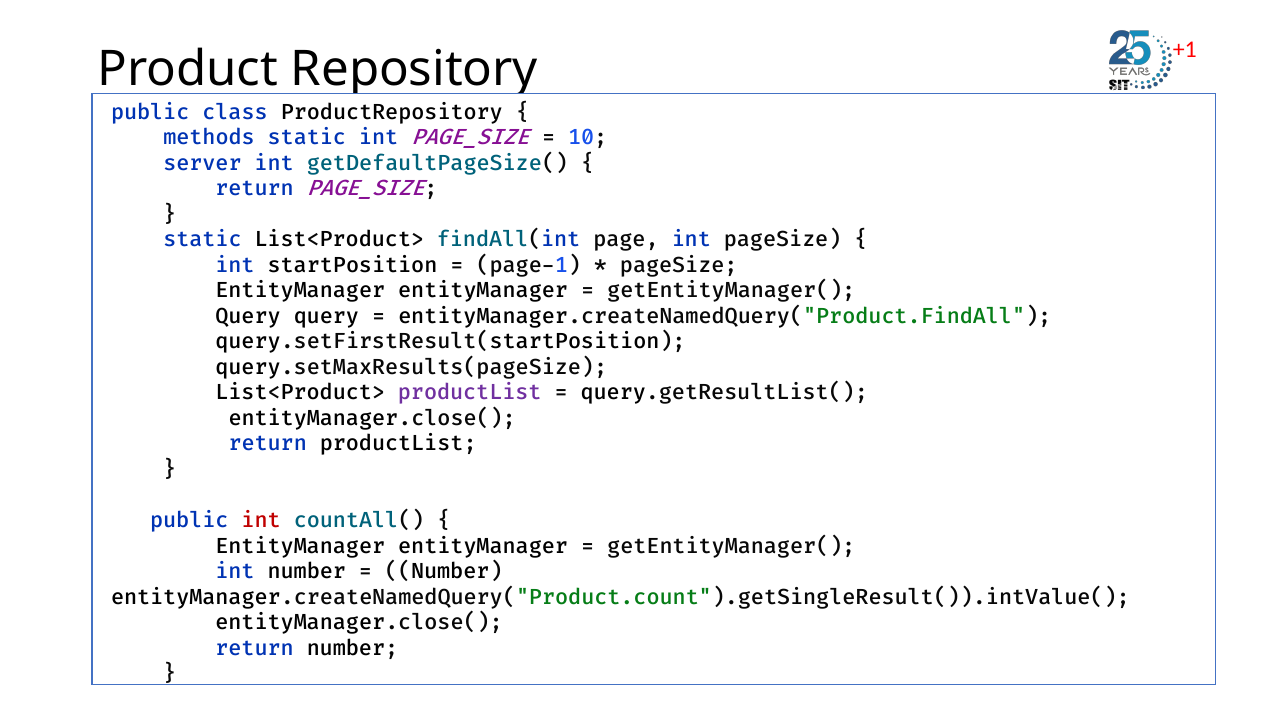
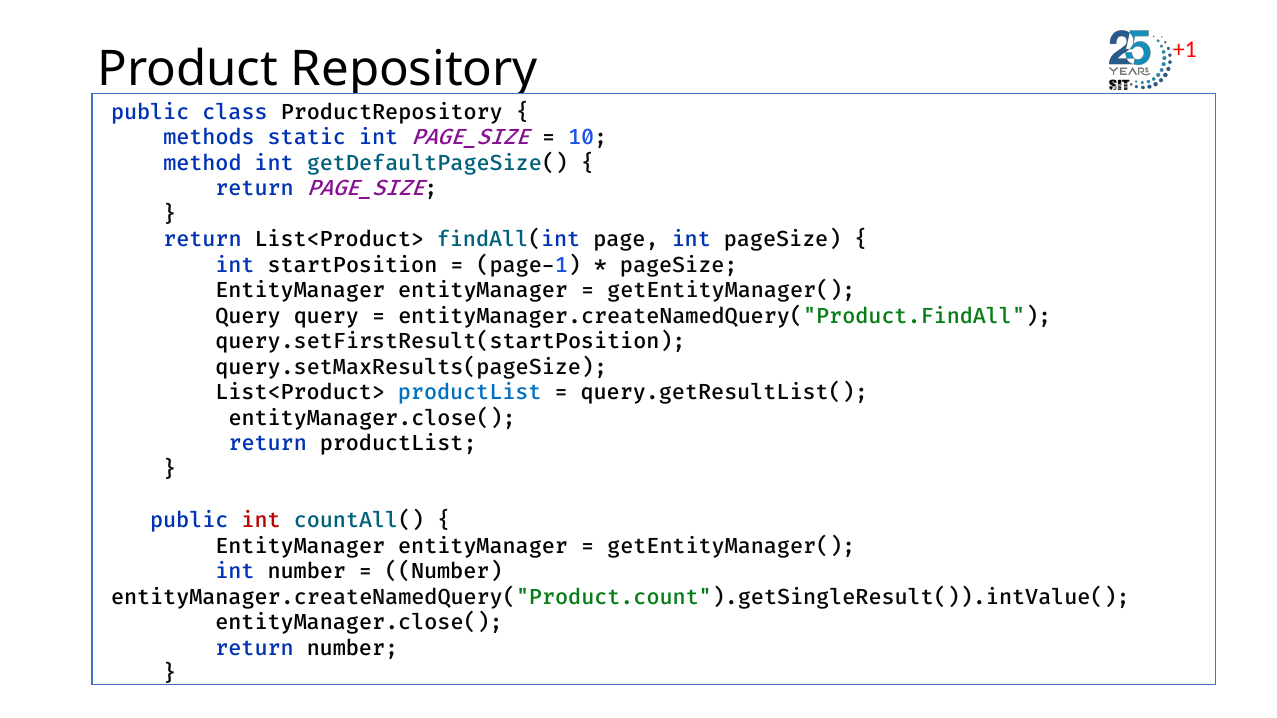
server: server -> method
static at (202, 240): static -> return
productList at (470, 393) colour: purple -> blue
